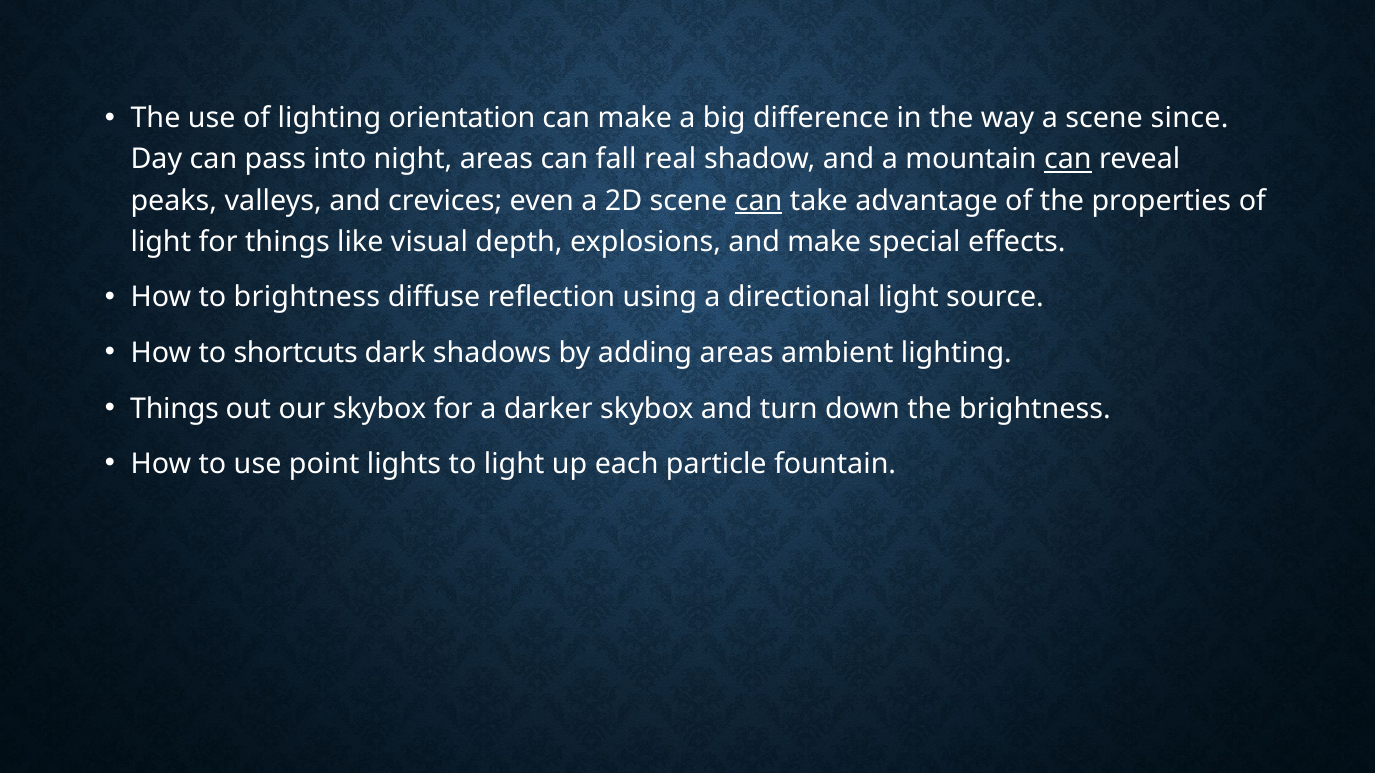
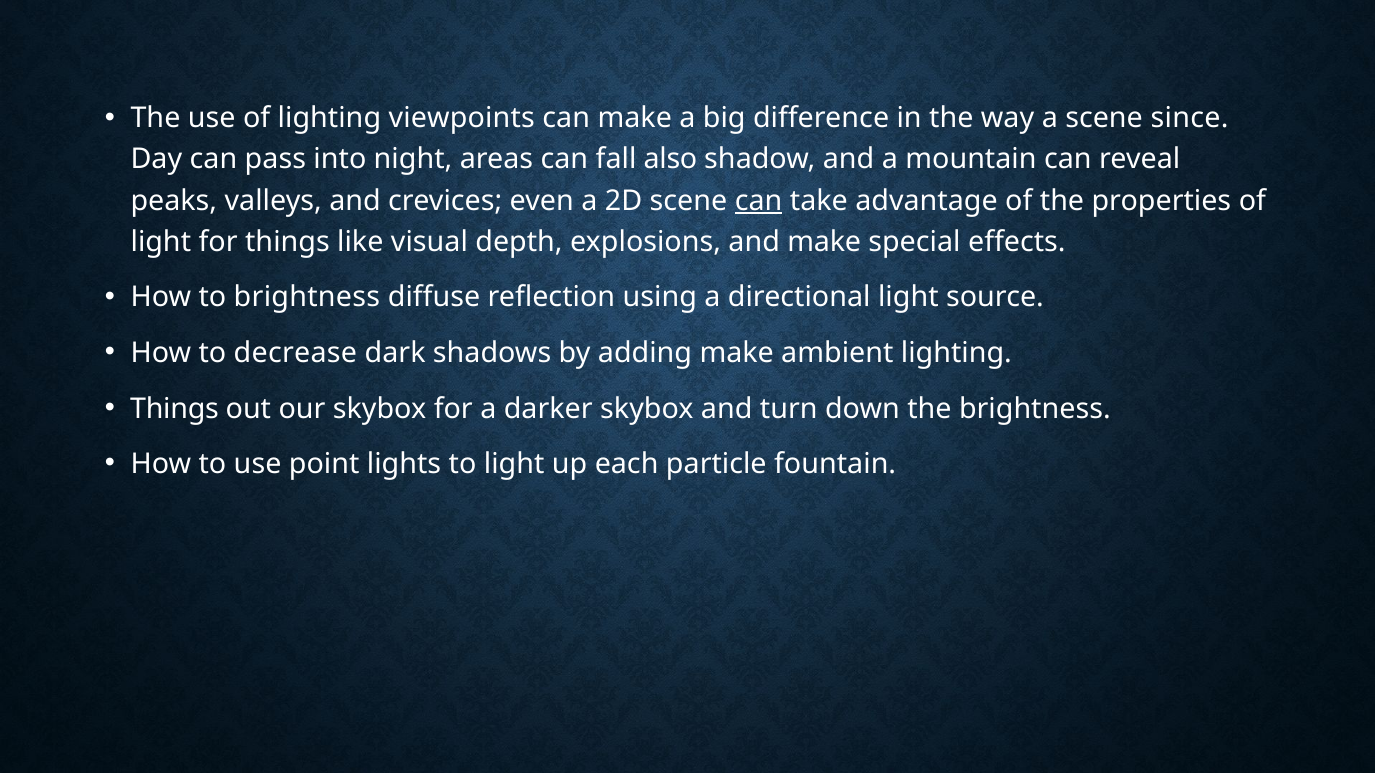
orientation: orientation -> viewpoints
real: real -> also
can at (1068, 160) underline: present -> none
shortcuts: shortcuts -> decrease
adding areas: areas -> make
